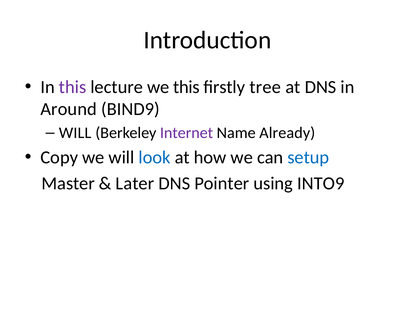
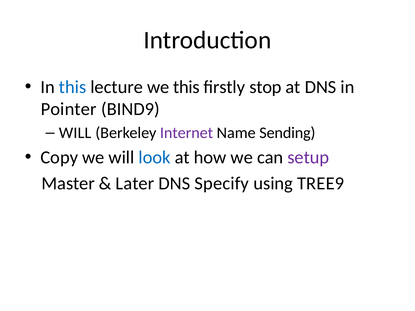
this at (73, 87) colour: purple -> blue
tree: tree -> stop
Around: Around -> Pointer
Already: Already -> Sending
setup colour: blue -> purple
Pointer: Pointer -> Specify
INTO9: INTO9 -> TREE9
